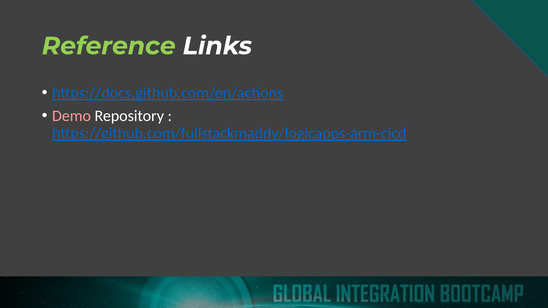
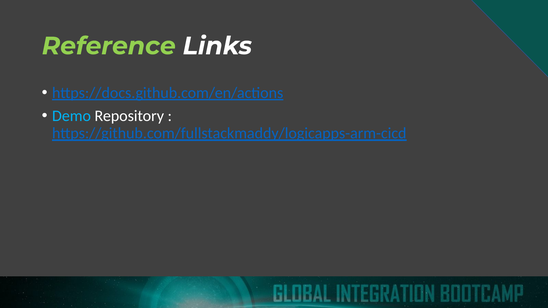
Demo colour: pink -> light blue
